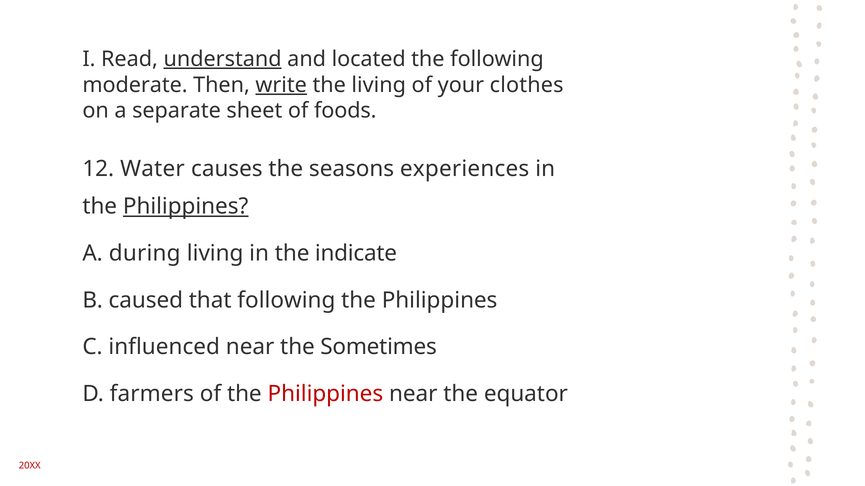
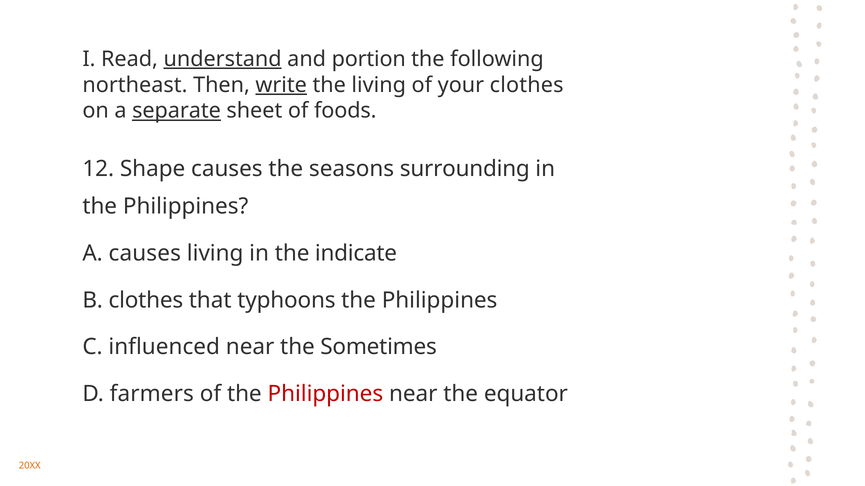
located: located -> portion
moderate: moderate -> northeast
separate underline: none -> present
Water: Water -> Shape
experiences: experiences -> surrounding
Philippines at (186, 207) underline: present -> none
A during: during -> causes
B caused: caused -> clothes
that following: following -> typhoons
20XX colour: red -> orange
